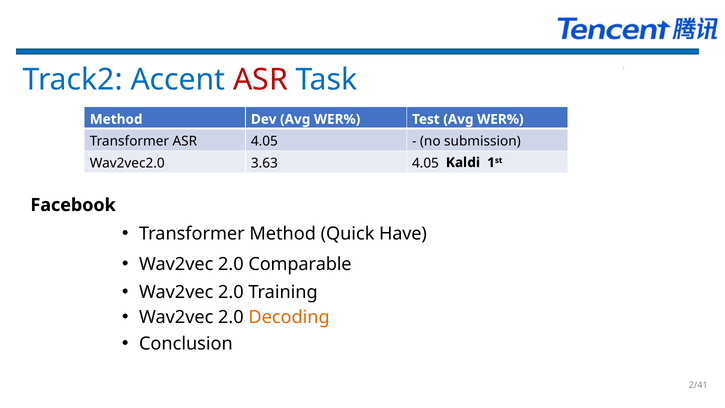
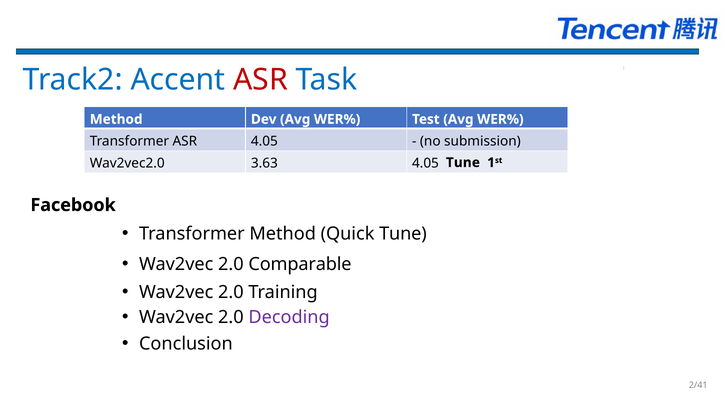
4.05 Kaldi: Kaldi -> Tune
Quick Have: Have -> Tune
Decoding colour: orange -> purple
